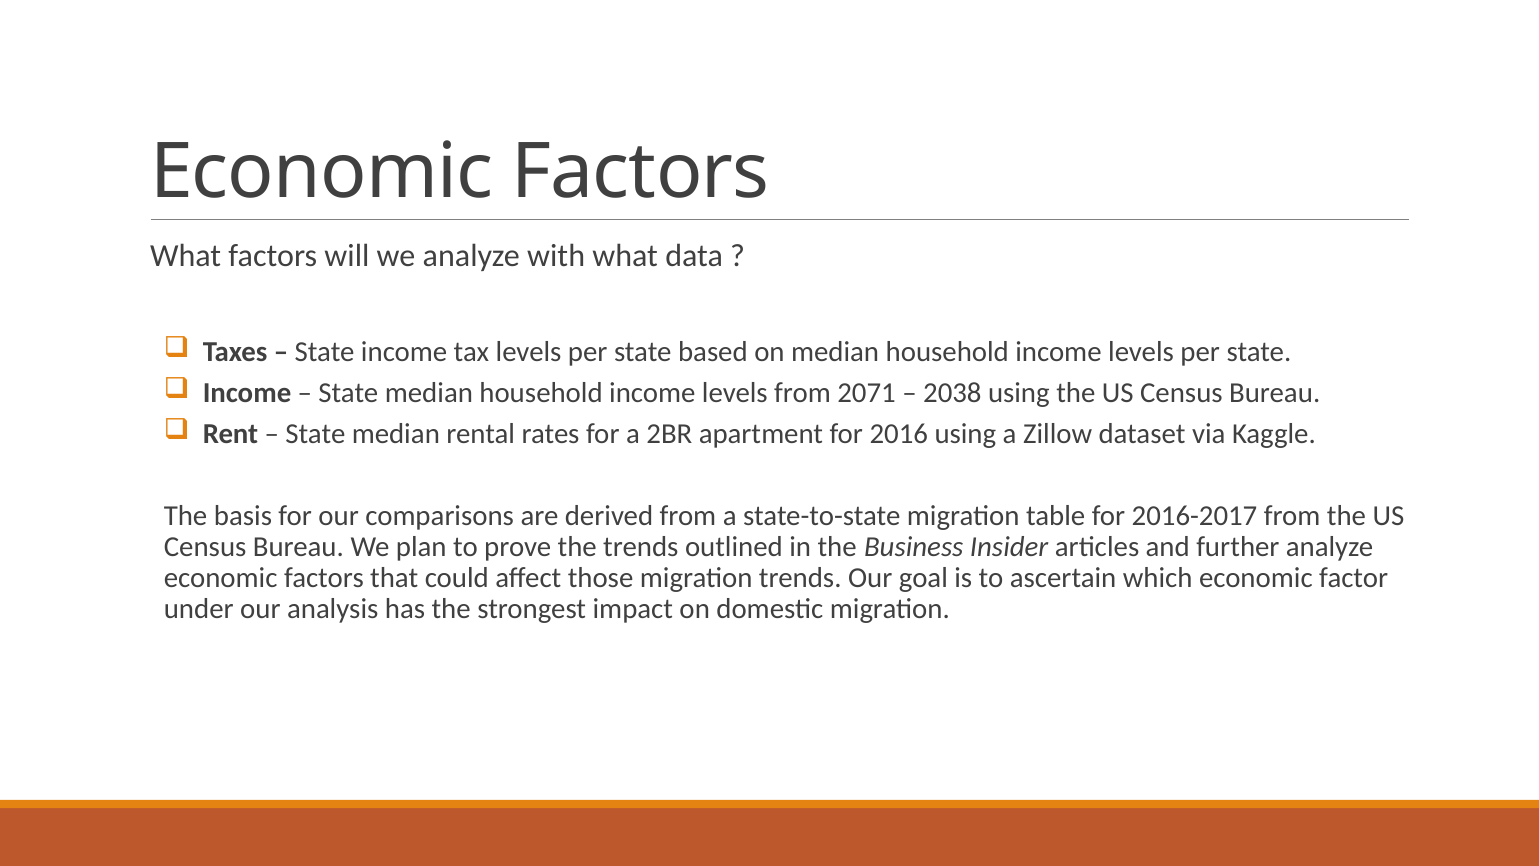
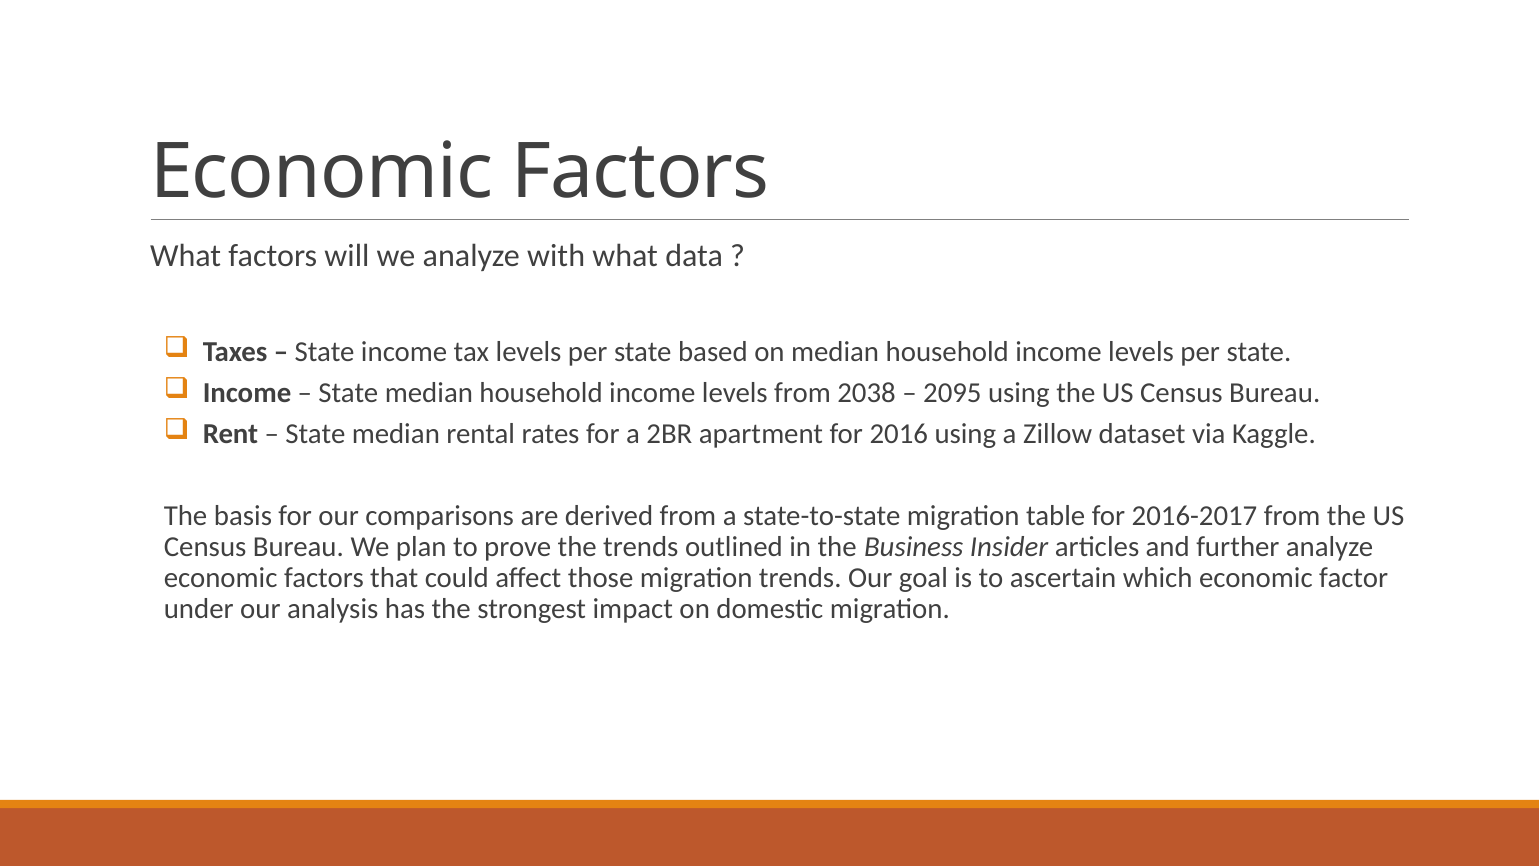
2071: 2071 -> 2038
2038: 2038 -> 2095
